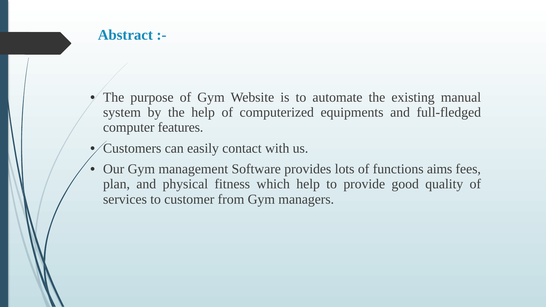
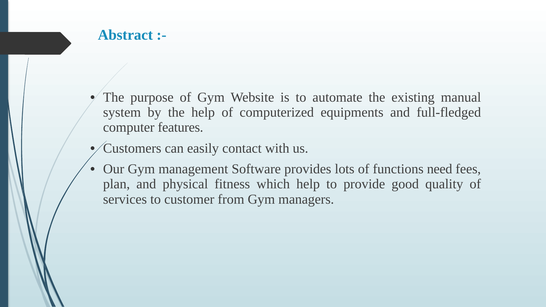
aims: aims -> need
